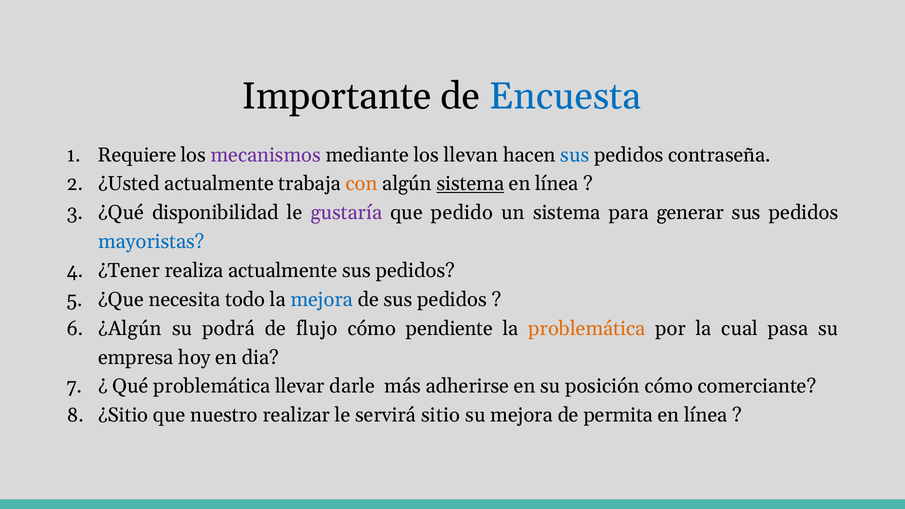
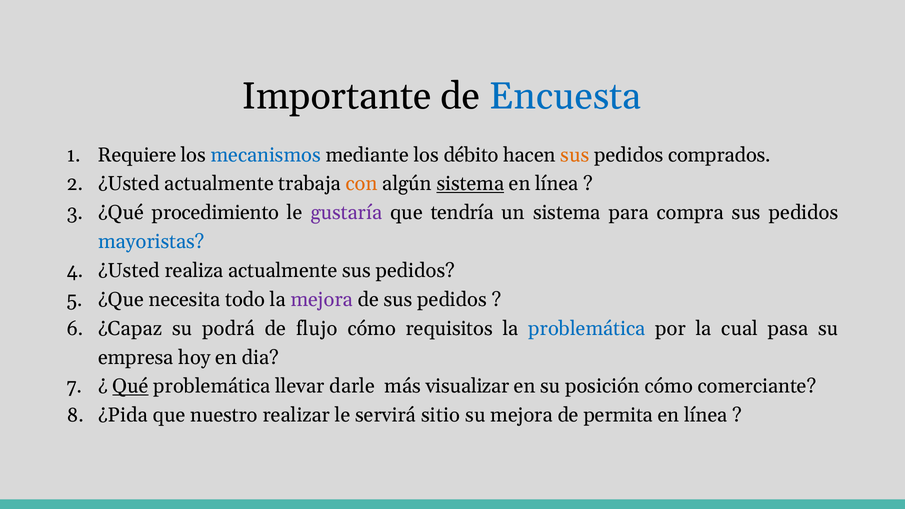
mecanismos colour: purple -> blue
llevan: llevan -> débito
sus at (575, 155) colour: blue -> orange
contraseña: contraseña -> comprados
disponibilidad: disponibilidad -> procedimiento
pedido: pedido -> tendría
generar: generar -> compra
¿Tener at (129, 271): ¿Tener -> ¿Usted
mejora at (322, 300) colour: blue -> purple
¿Algún: ¿Algún -> ¿Capaz
pendiente: pendiente -> requisitos
problemática at (587, 329) colour: orange -> blue
Qué underline: none -> present
adherirse: adherirse -> visualizar
¿Sitio: ¿Sitio -> ¿Pida
